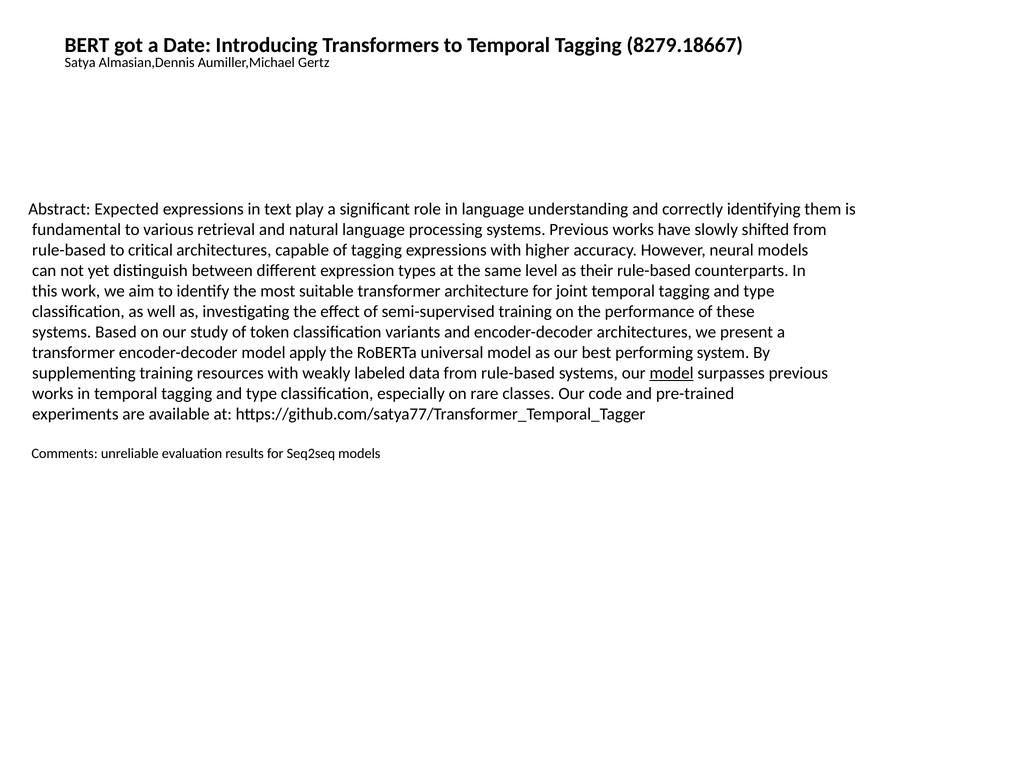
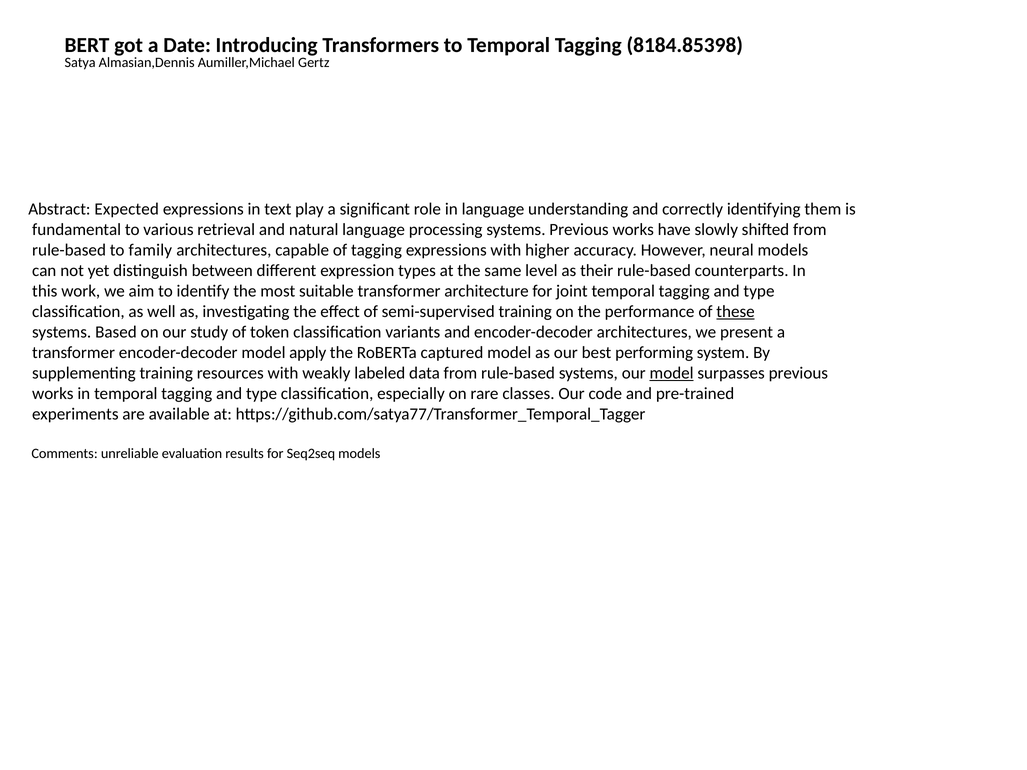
8279.18667: 8279.18667 -> 8184.85398
critical: critical -> family
these underline: none -> present
universal: universal -> captured
